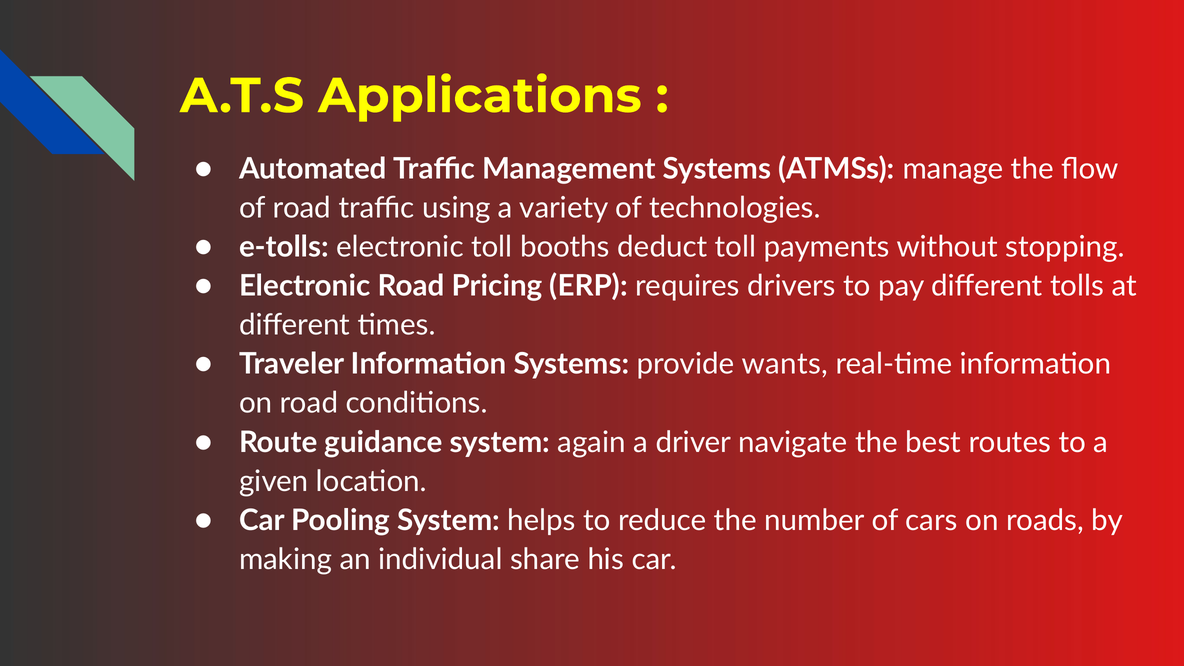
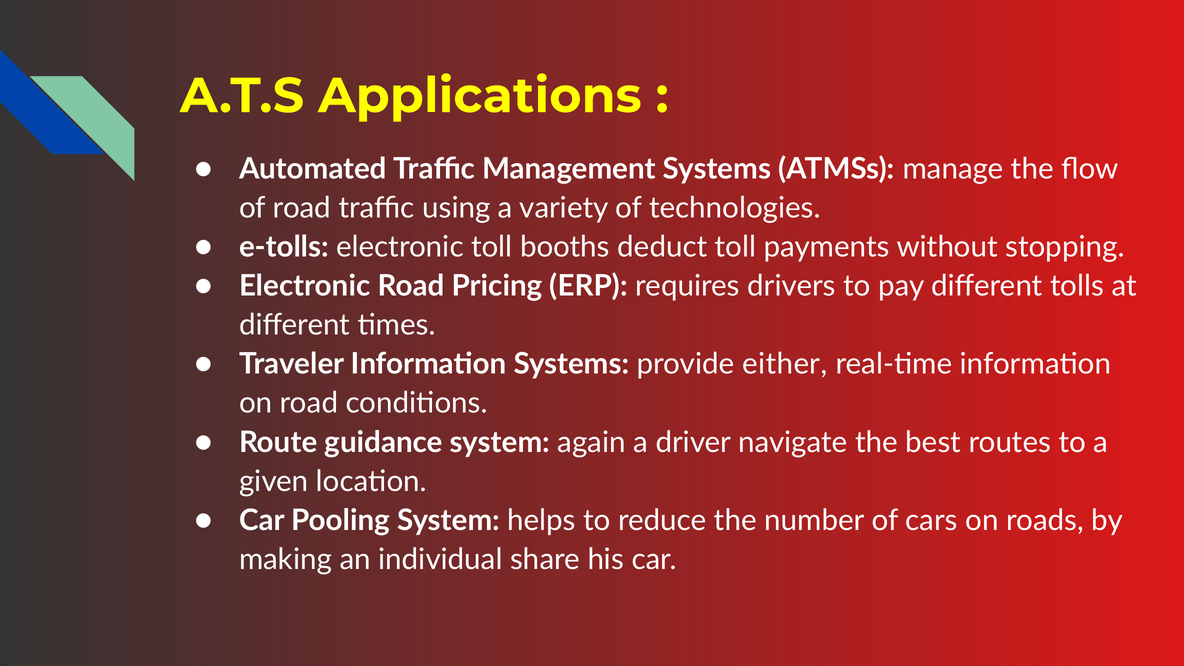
wants: wants -> either
